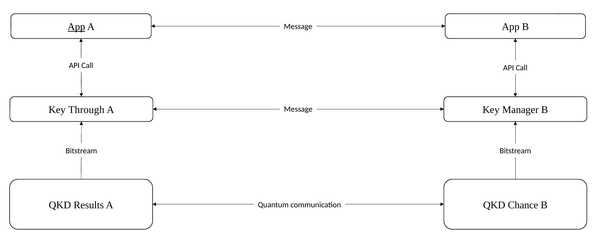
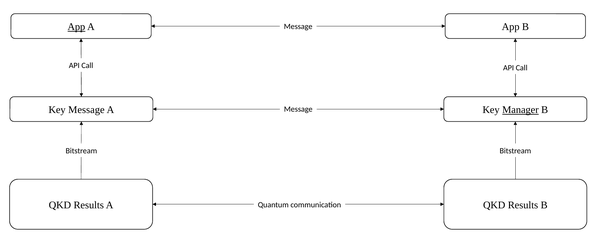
Key Through: Through -> Message
Manager underline: none -> present
Chance at (523, 205): Chance -> Results
